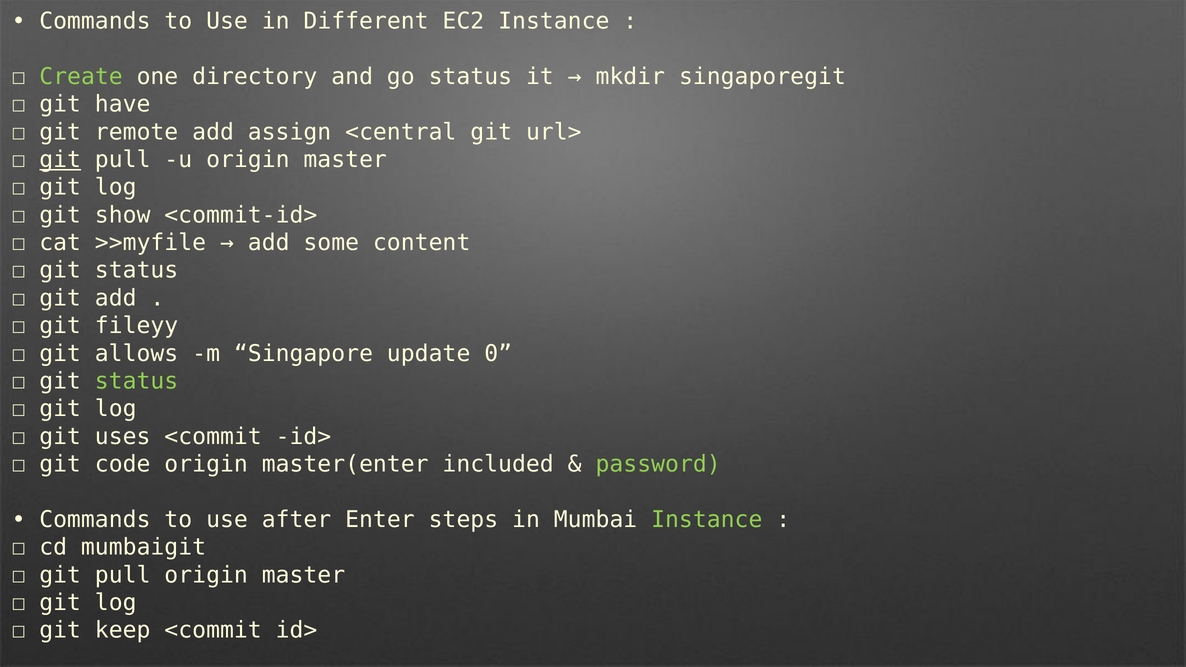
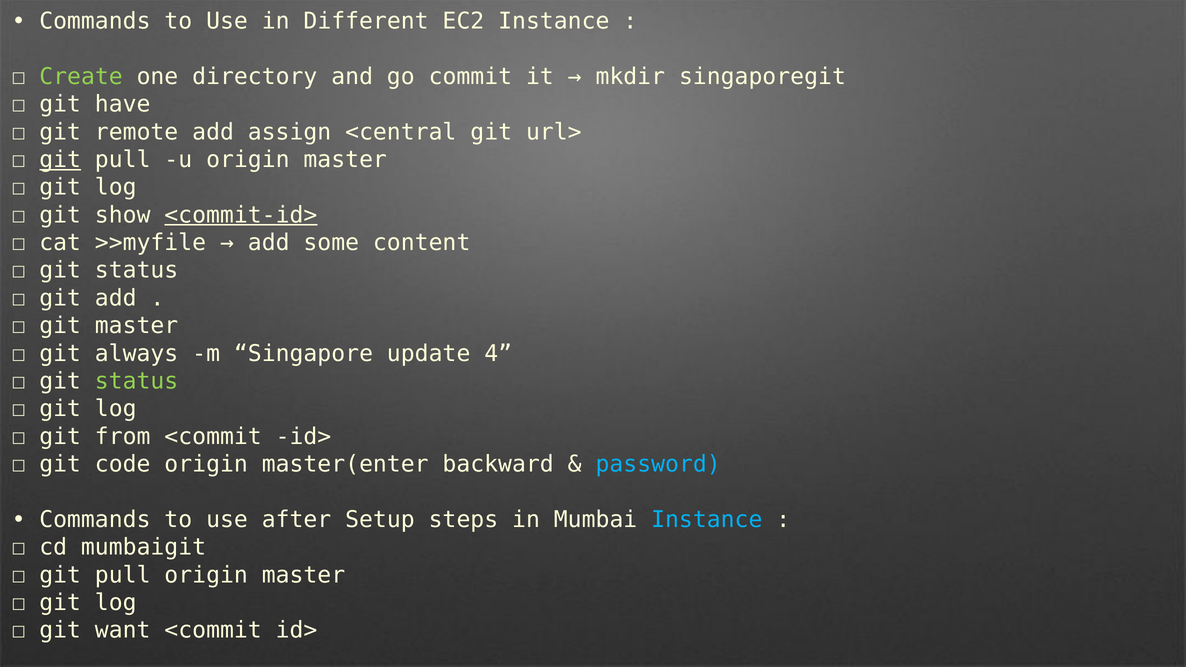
go status: status -> commit
<commit-id> underline: none -> present
git fileyy: fileyy -> master
allows: allows -> always
0: 0 -> 4
uses: uses -> from
included: included -> backward
password colour: light green -> light blue
Enter: Enter -> Setup
Instance at (707, 520) colour: light green -> light blue
keep: keep -> want
